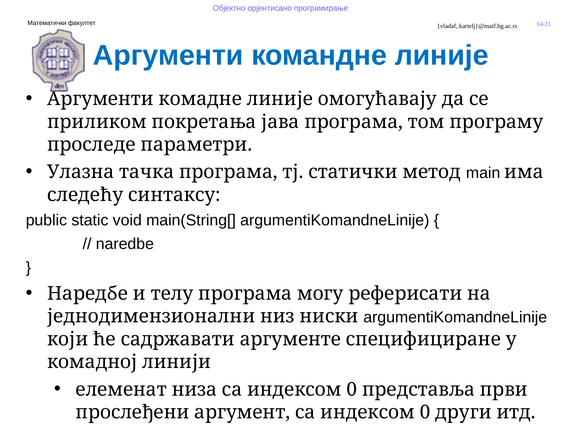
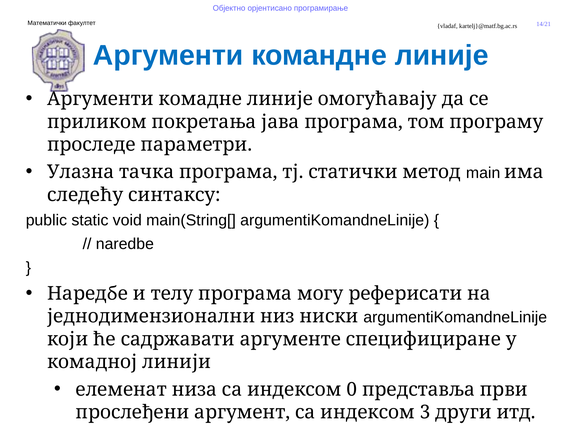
аргумент са индексом 0: 0 -> 3
